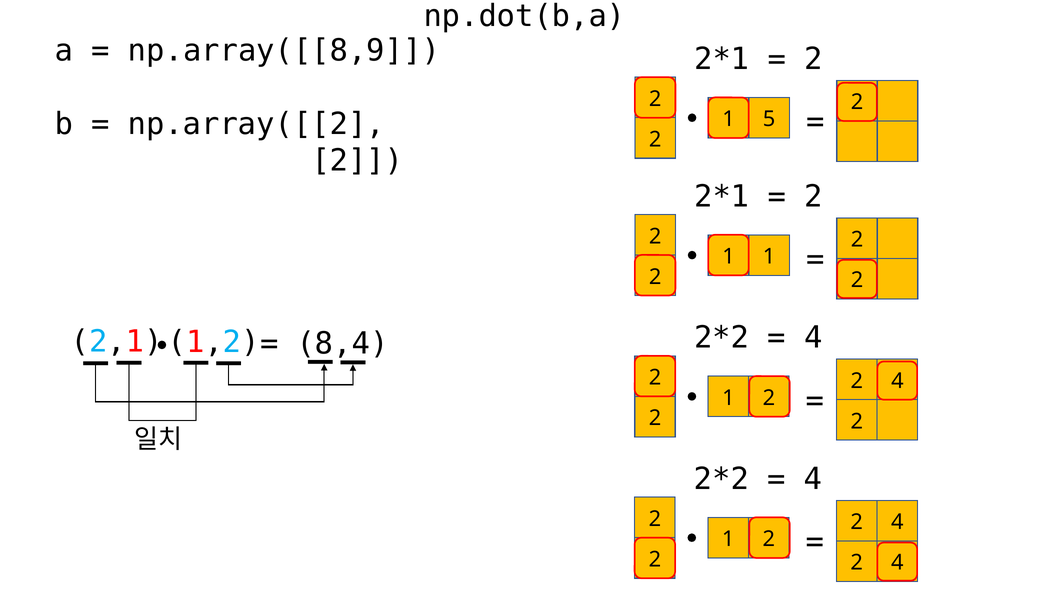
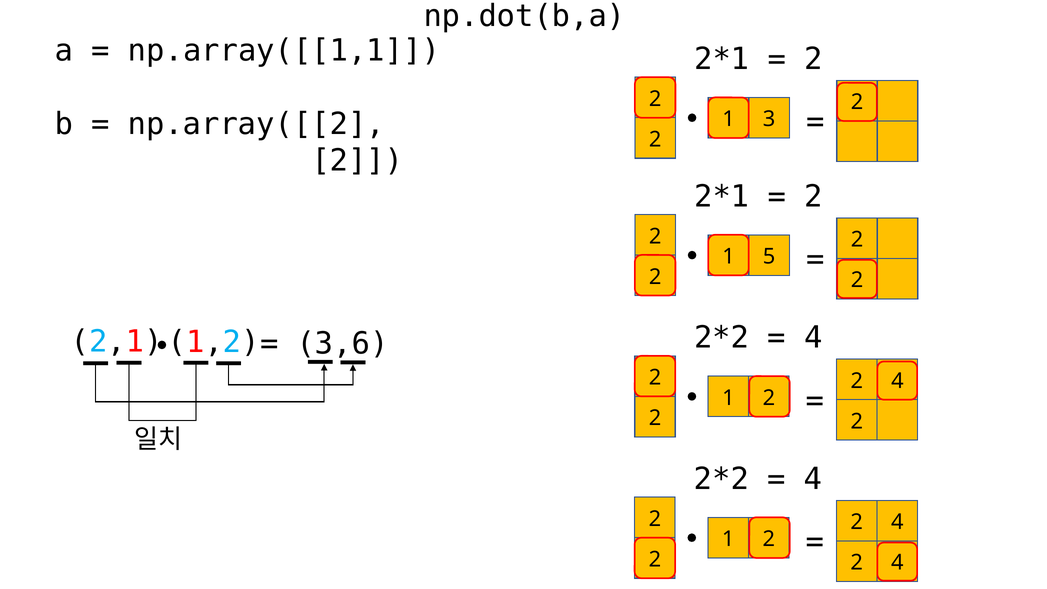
np.array([[8,9: np.array([[8,9 -> np.array([[1,1
5: 5 -> 3
1 1: 1 -> 5
8,4: 8,4 -> 3,6
